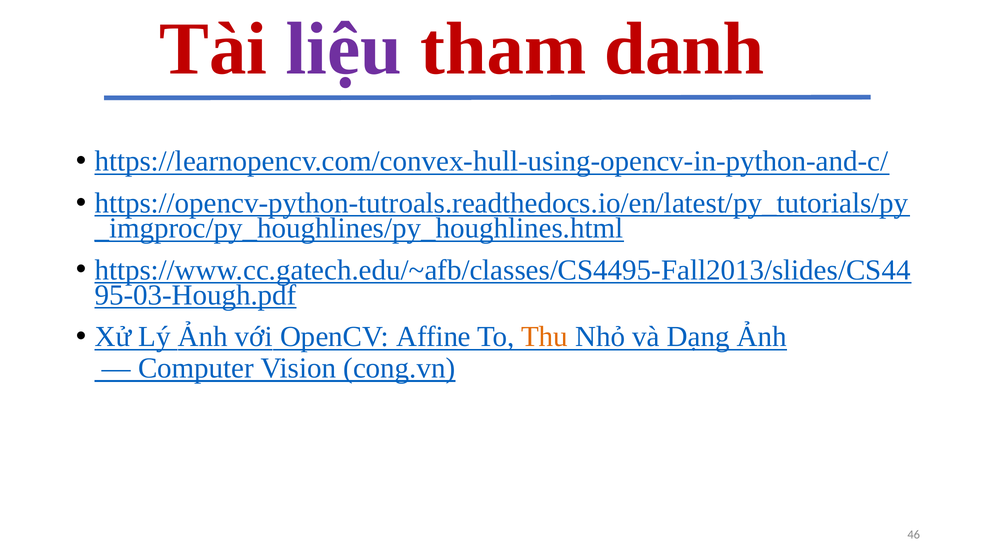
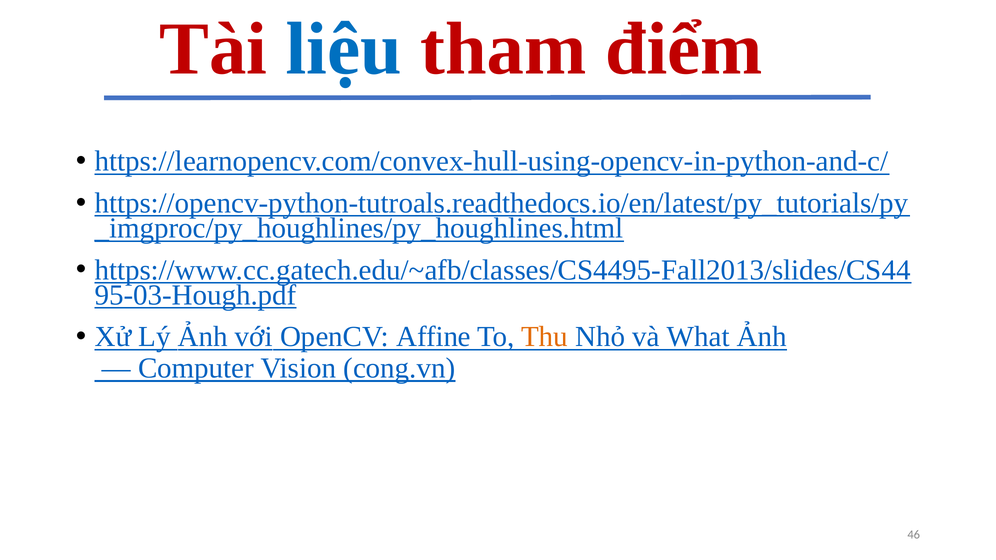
liệu colour: purple -> blue
danh: danh -> điểm
Dạng: Dạng -> What
